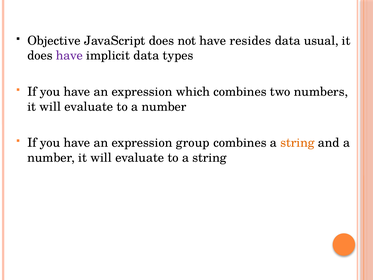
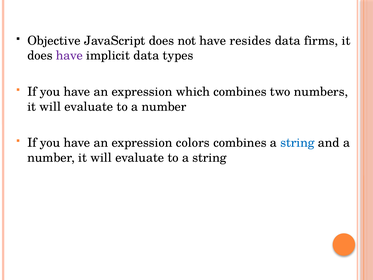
usual: usual -> firms
group: group -> colors
string at (297, 143) colour: orange -> blue
